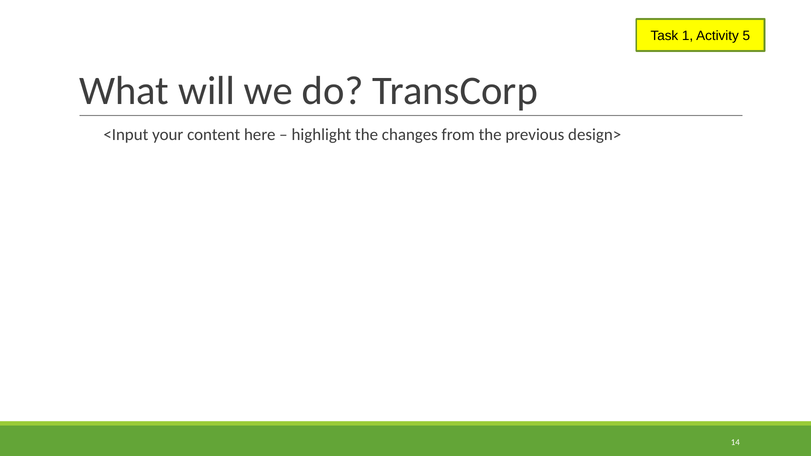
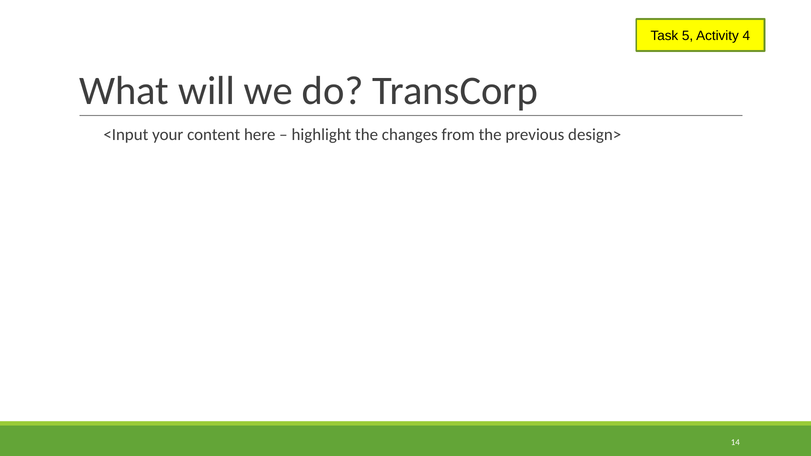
1: 1 -> 5
5: 5 -> 4
